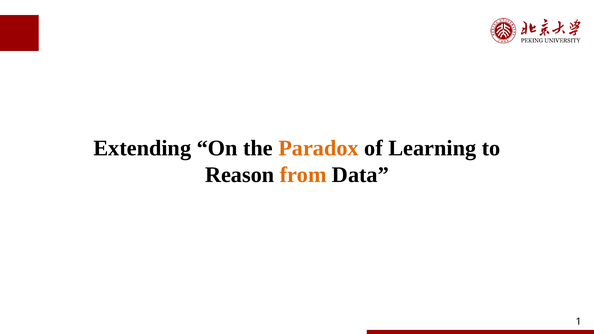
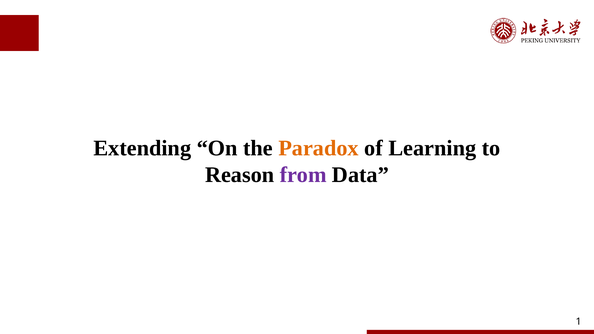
from colour: orange -> purple
